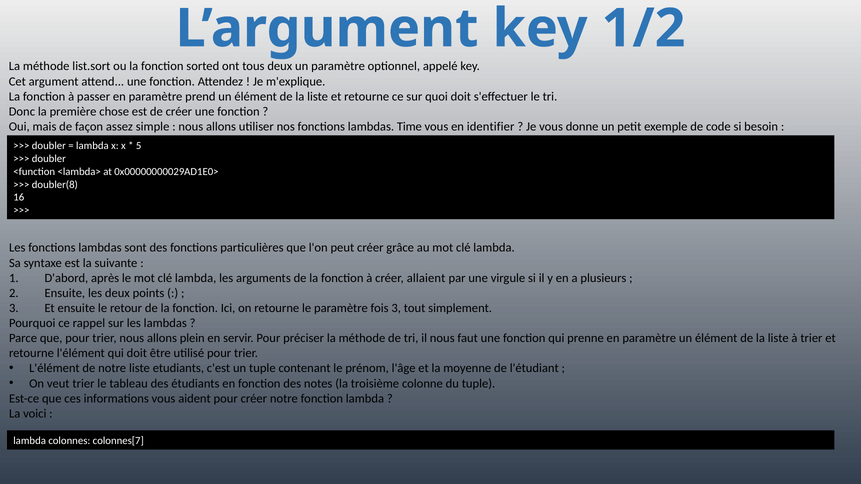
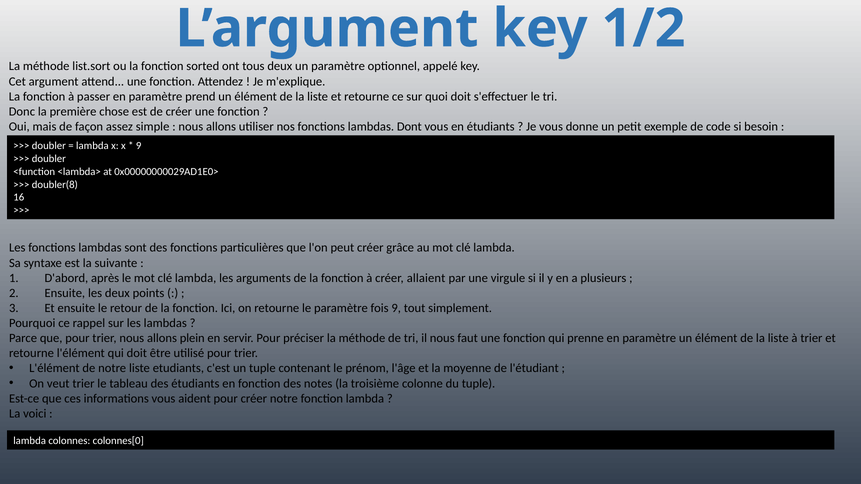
Time: Time -> Dont
en identifier: identifier -> étudiants
5 at (139, 146): 5 -> 9
fois 3: 3 -> 9
colonnes[7: colonnes[7 -> colonnes[0
